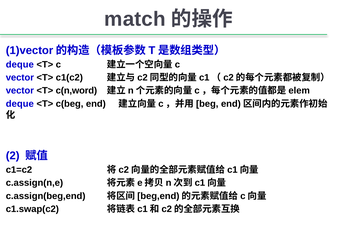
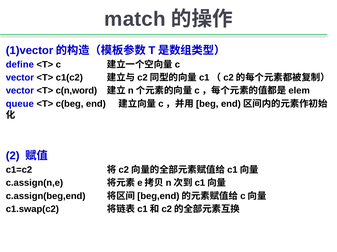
deque at (20, 65): deque -> define
deque at (20, 104): deque -> queue
